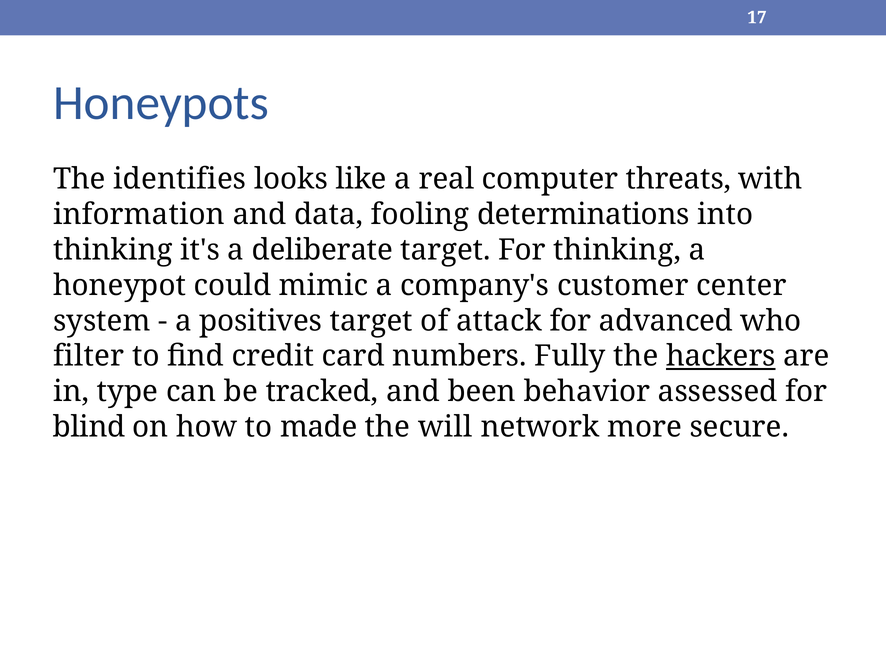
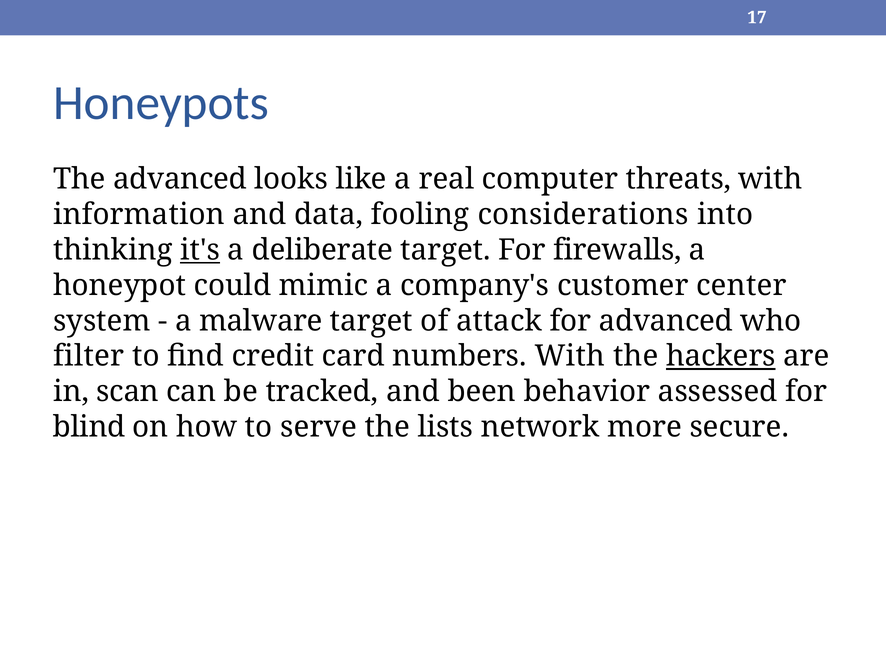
The identifies: identifies -> advanced
determinations: determinations -> considerations
it's underline: none -> present
For thinking: thinking -> firewalls
positives: positives -> malware
numbers Fully: Fully -> With
type: type -> scan
made: made -> serve
will: will -> lists
